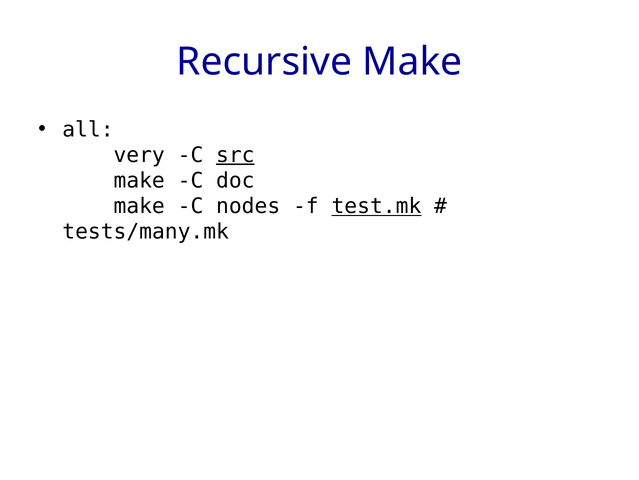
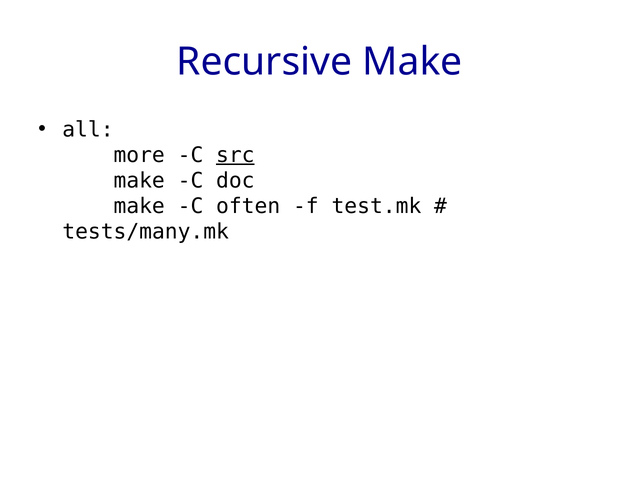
very: very -> more
nodes: nodes -> often
test.mk underline: present -> none
